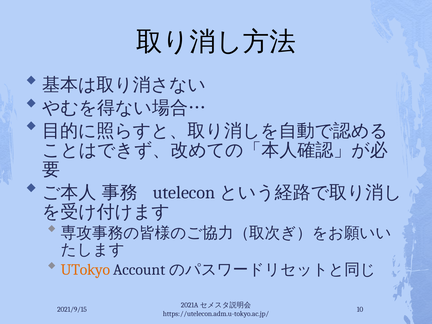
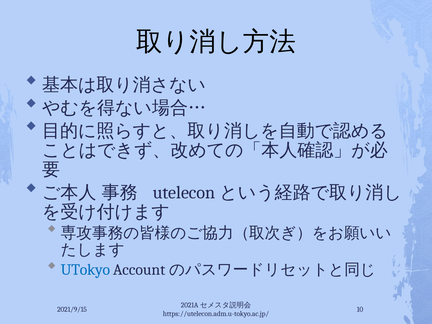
UTokyo colour: orange -> blue
